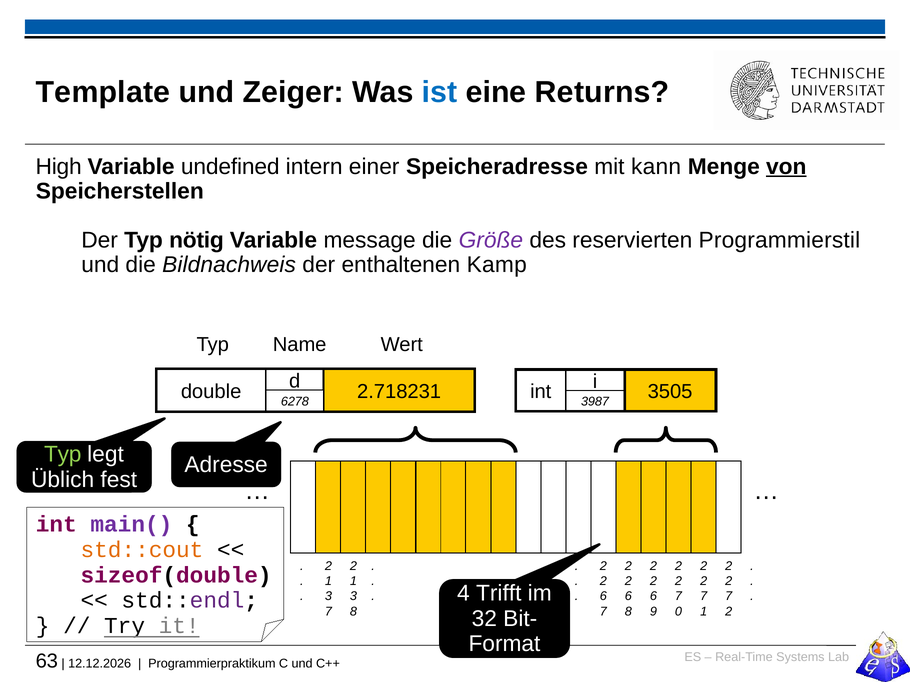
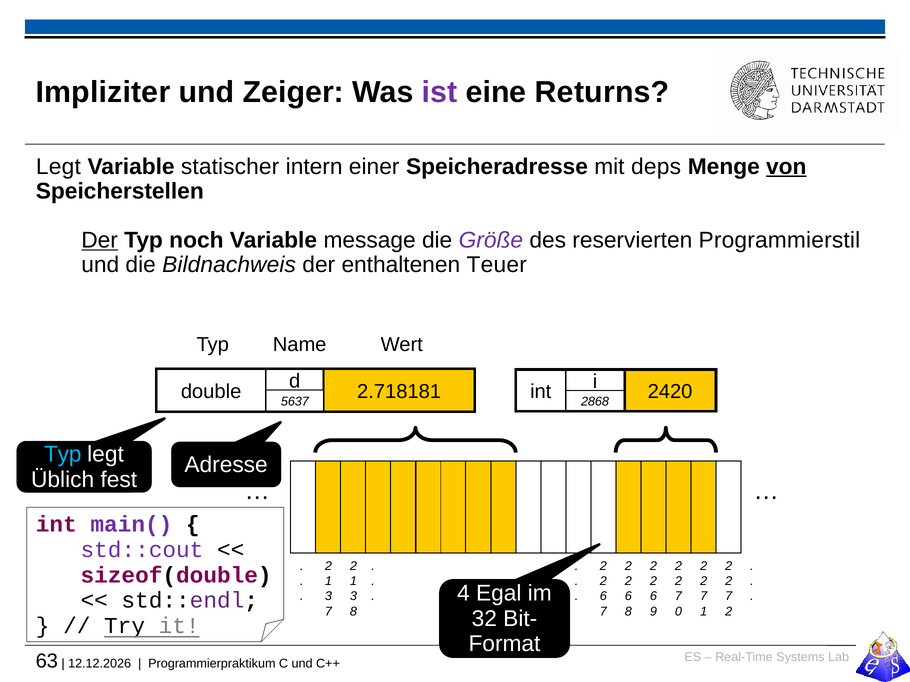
Template: Template -> Impliziter
ist colour: blue -> purple
High at (59, 167): High -> Legt
undefined: undefined -> statischer
kann: kann -> deps
Der at (100, 240) underline: none -> present
nötig: nötig -> noch
Kamp: Kamp -> Teuer
2.718231: 2.718231 -> 2.718181
3505: 3505 -> 2420
6278: 6278 -> 5637
3987: 3987 -> 2868
Typ at (63, 454) colour: light green -> light blue
std::cout colour: orange -> purple
Trifft: Trifft -> Egal
